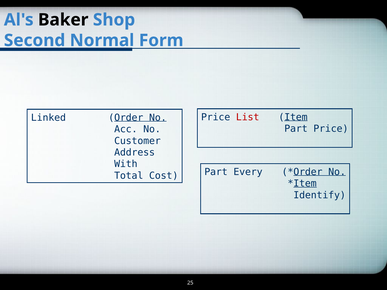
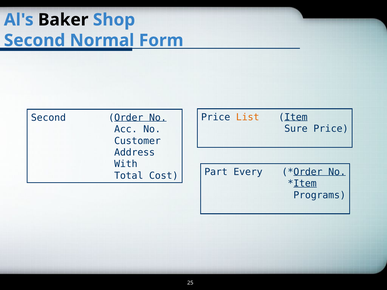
List colour: red -> orange
Linked at (48, 118): Linked -> Second
Part at (296, 129): Part -> Sure
Identify: Identify -> Programs
